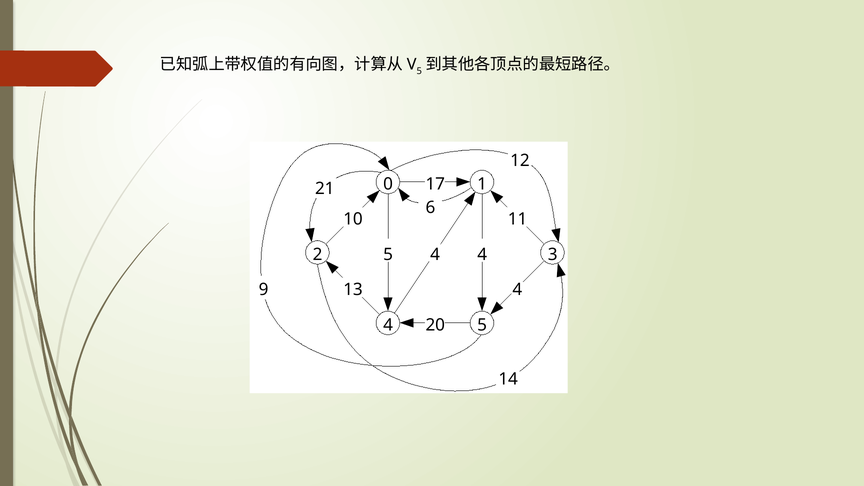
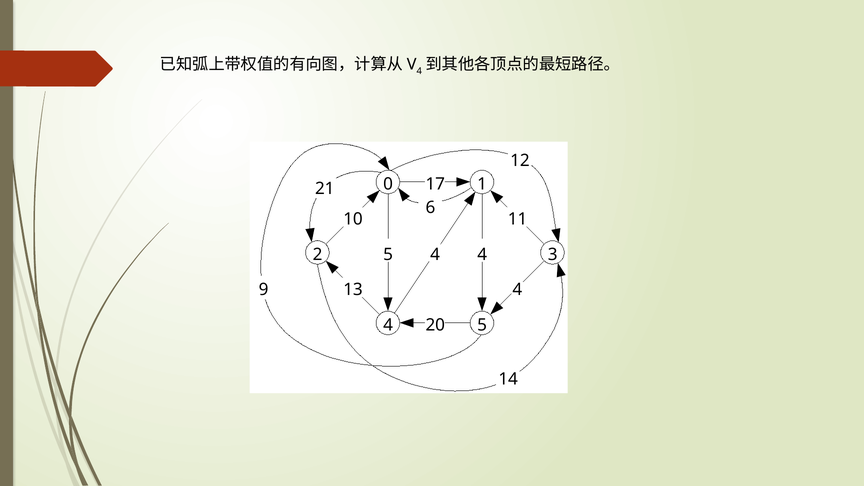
5 at (419, 71): 5 -> 4
